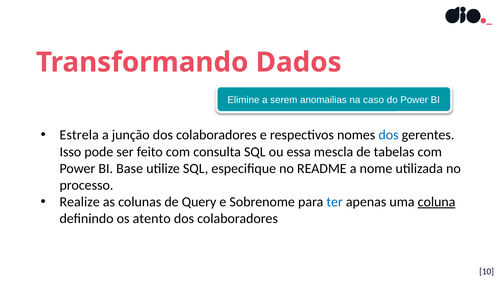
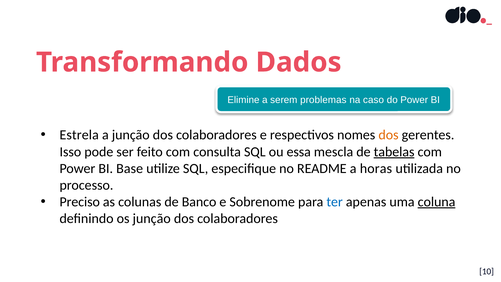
anomailias: anomailias -> problemas
dos at (389, 135) colour: blue -> orange
tabelas underline: none -> present
nome: nome -> horas
Realize: Realize -> Preciso
Query: Query -> Banco
os atento: atento -> junção
